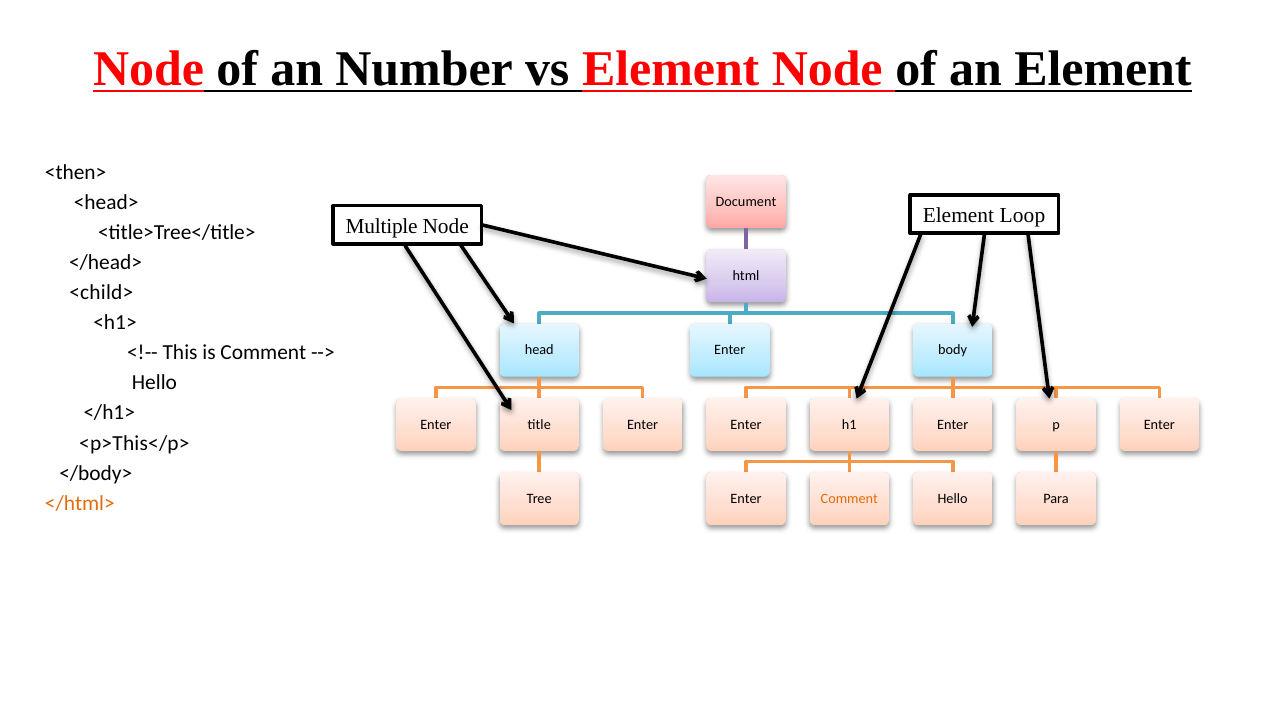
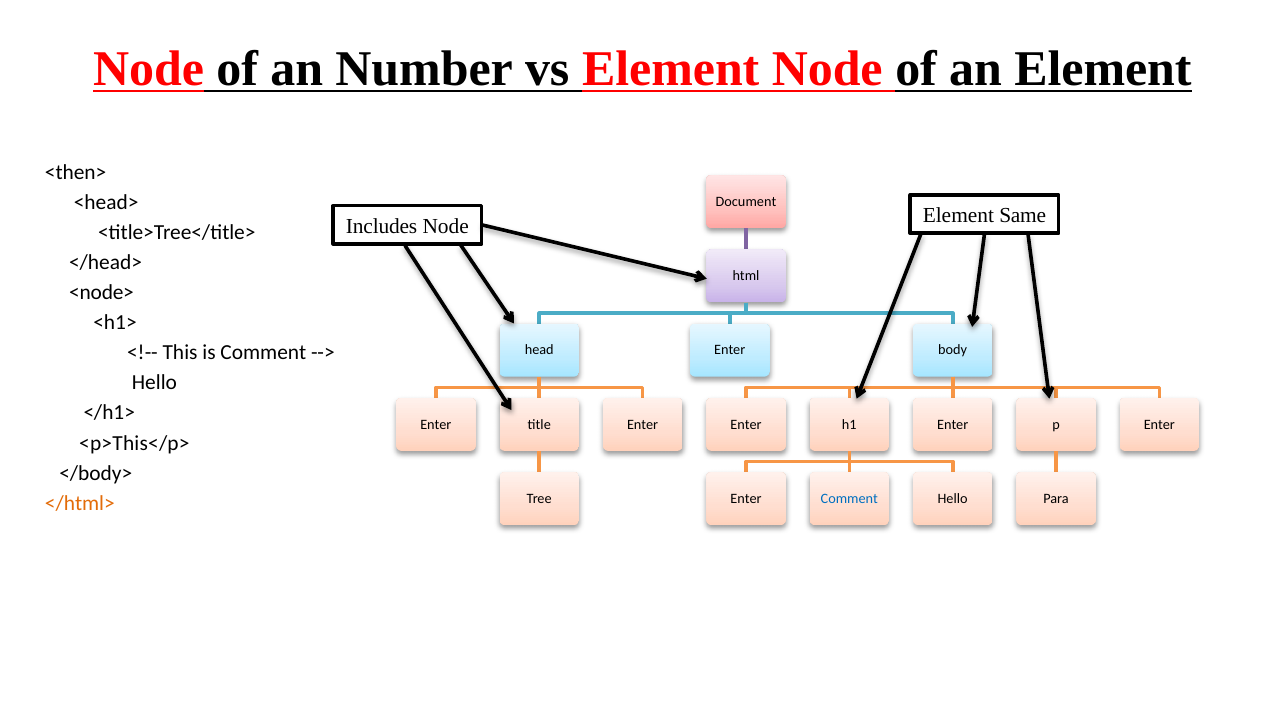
Loop: Loop -> Same
Multiple: Multiple -> Includes
<child>: <child> -> <node>
Comment at (849, 498) colour: orange -> blue
